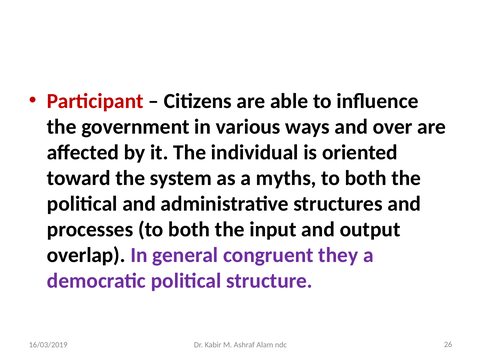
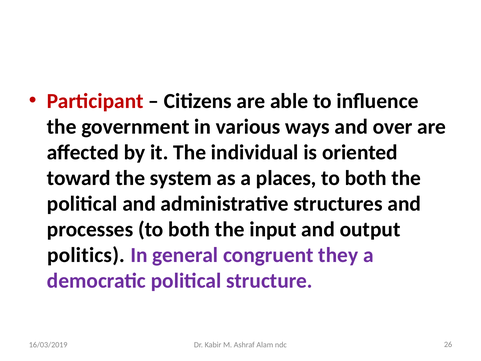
myths: myths -> places
overlap: overlap -> politics
